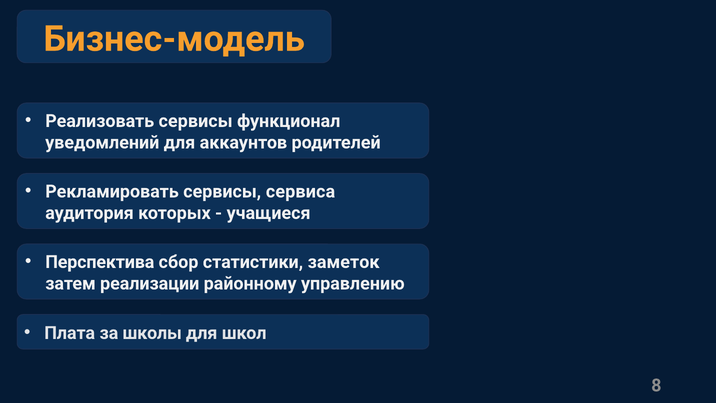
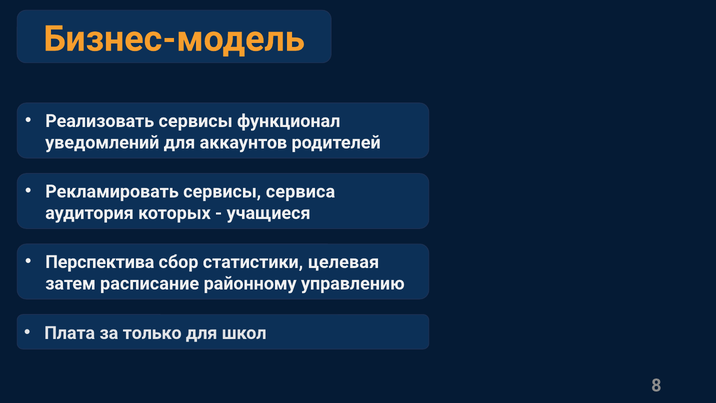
заметок: заметок -> целевая
реализации: реализации -> расписание
школы: школы -> только
